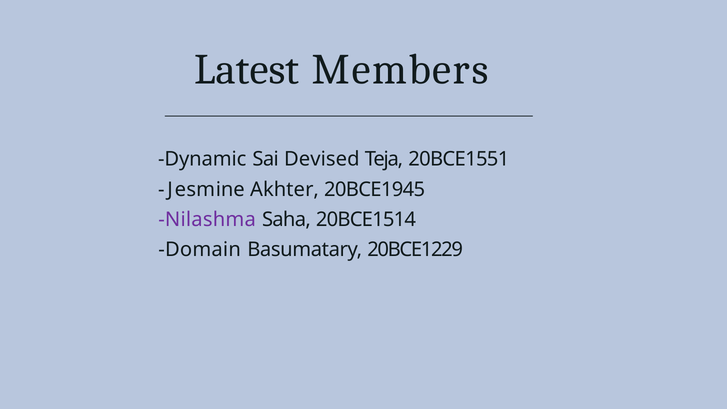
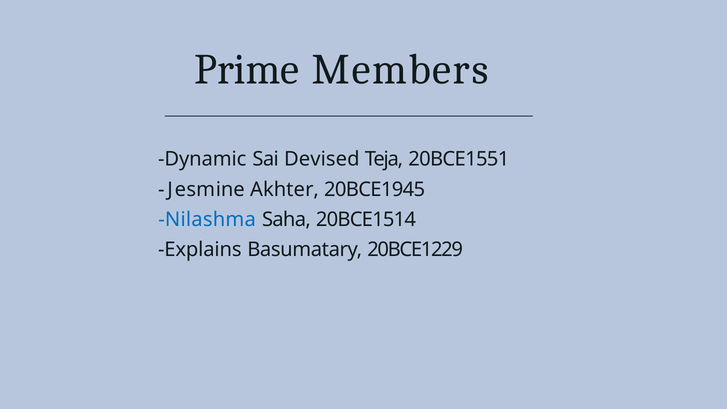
Latest: Latest -> Prime
Nilashma colour: purple -> blue
Domain: Domain -> Explains
